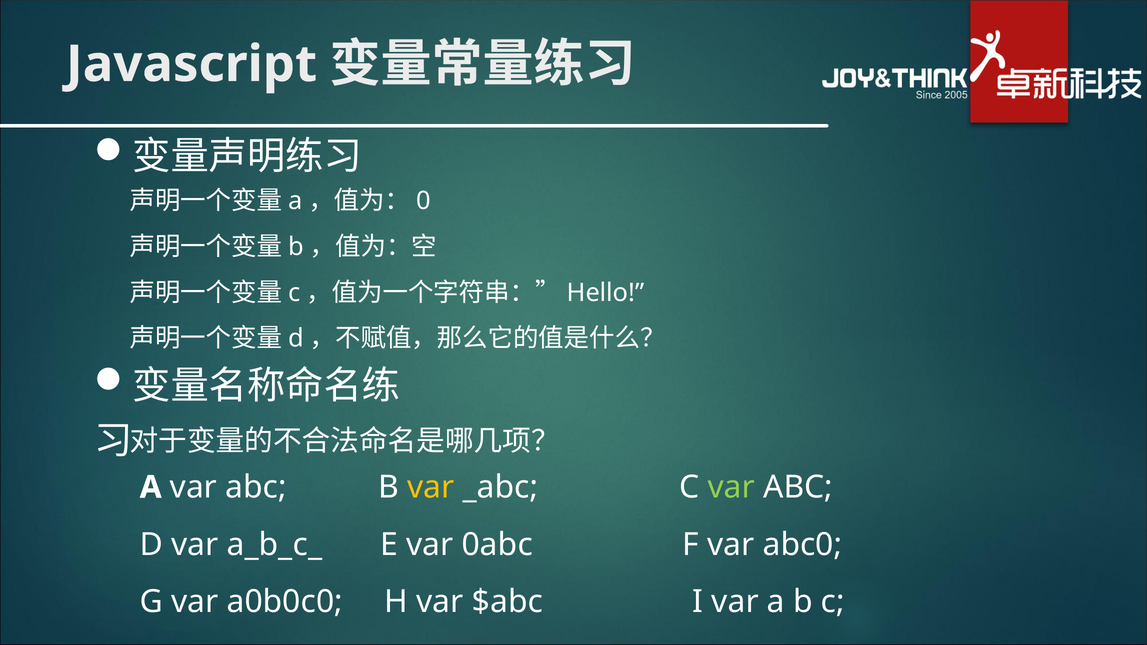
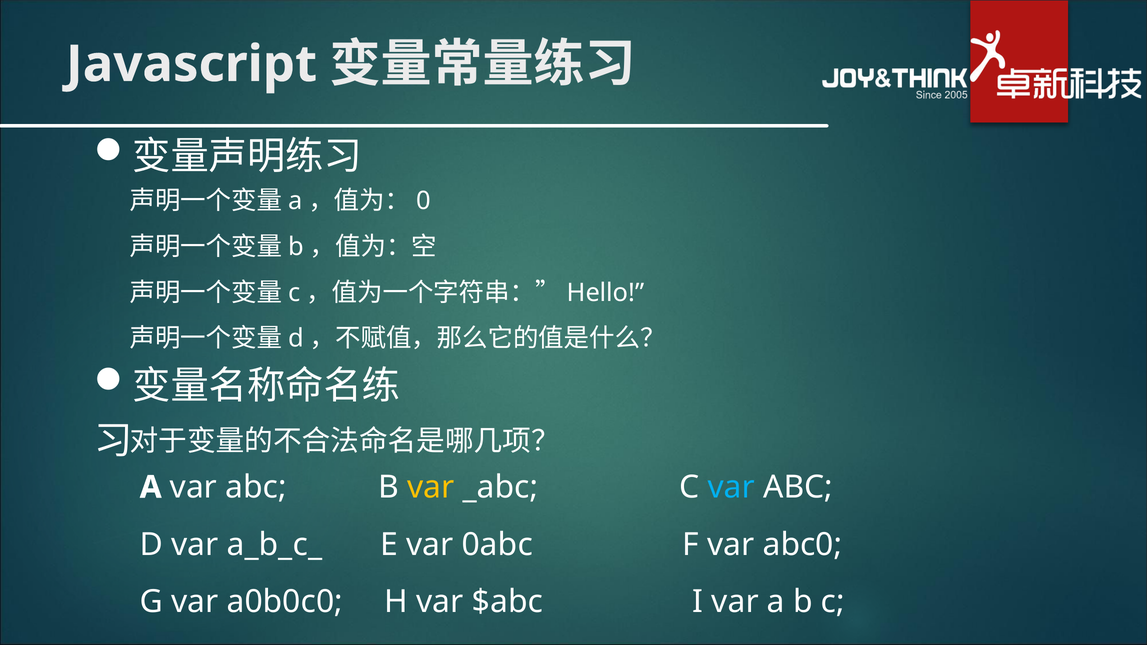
var at (731, 487) colour: light green -> light blue
